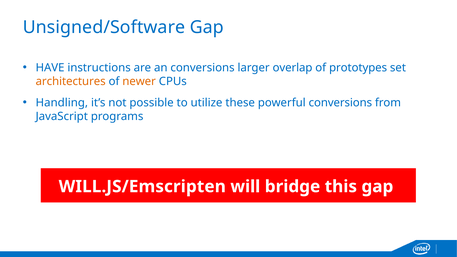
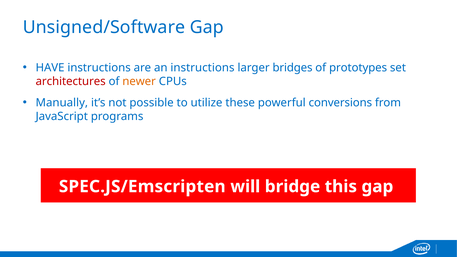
an conversions: conversions -> instructions
overlap: overlap -> bridges
architectures colour: orange -> red
Handling: Handling -> Manually
WILL.JS/Emscripten: WILL.JS/Emscripten -> SPEC.JS/Emscripten
